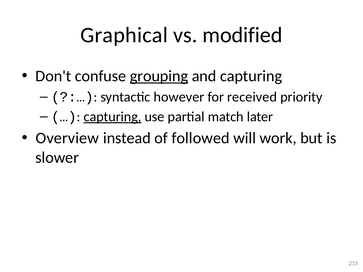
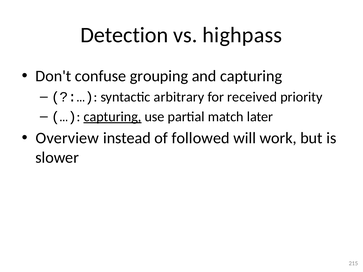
Graphical: Graphical -> Detection
modified: modified -> highpass
grouping underline: present -> none
however: however -> arbitrary
